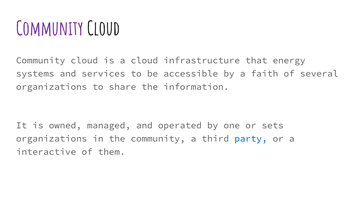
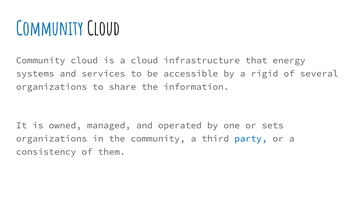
Community at (50, 29) colour: purple -> blue
faith: faith -> rigid
interactive: interactive -> consistency
